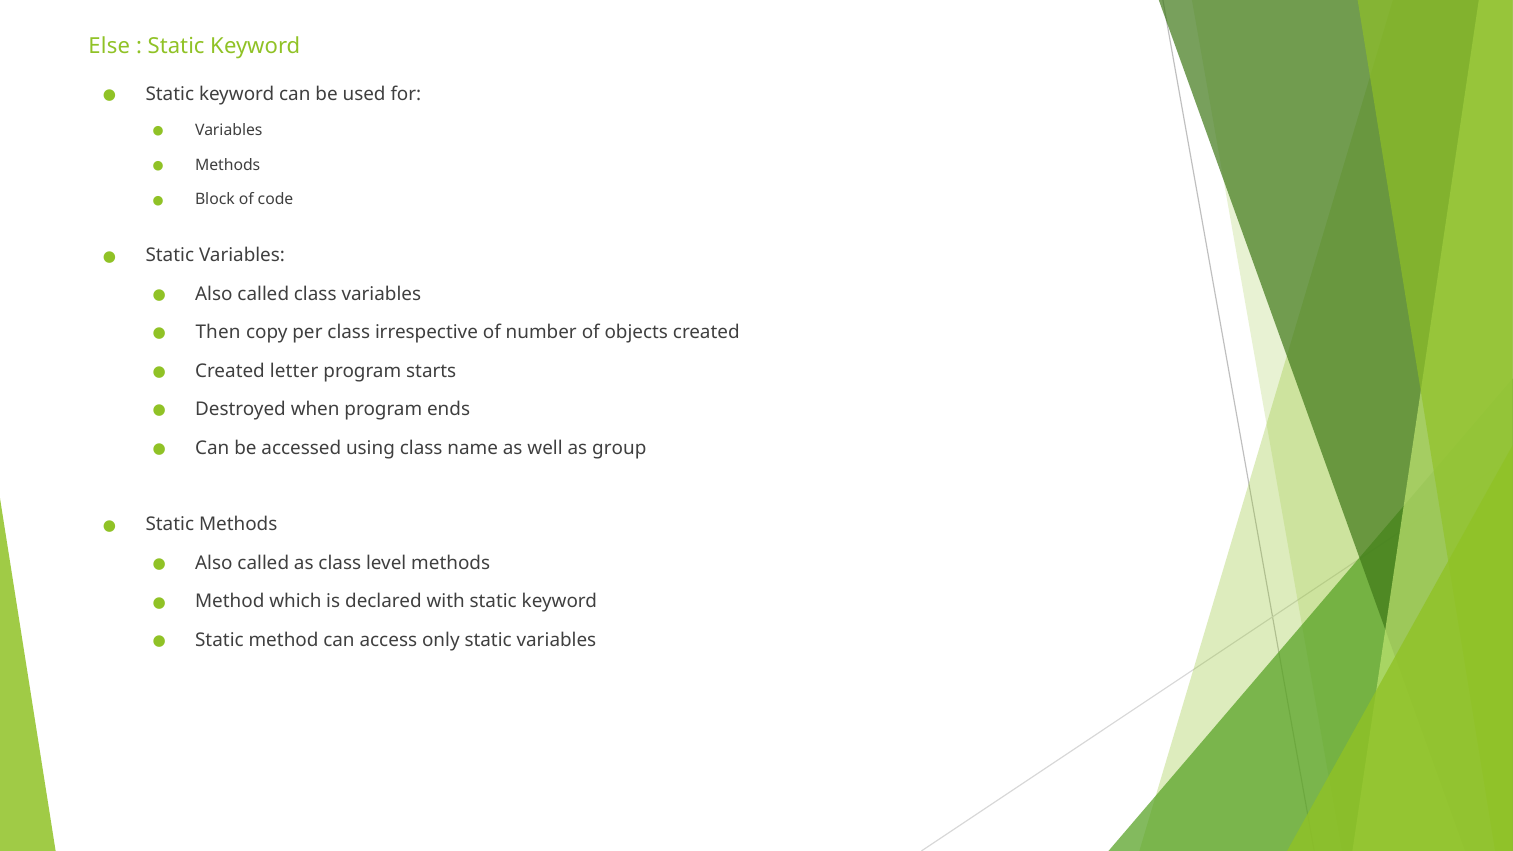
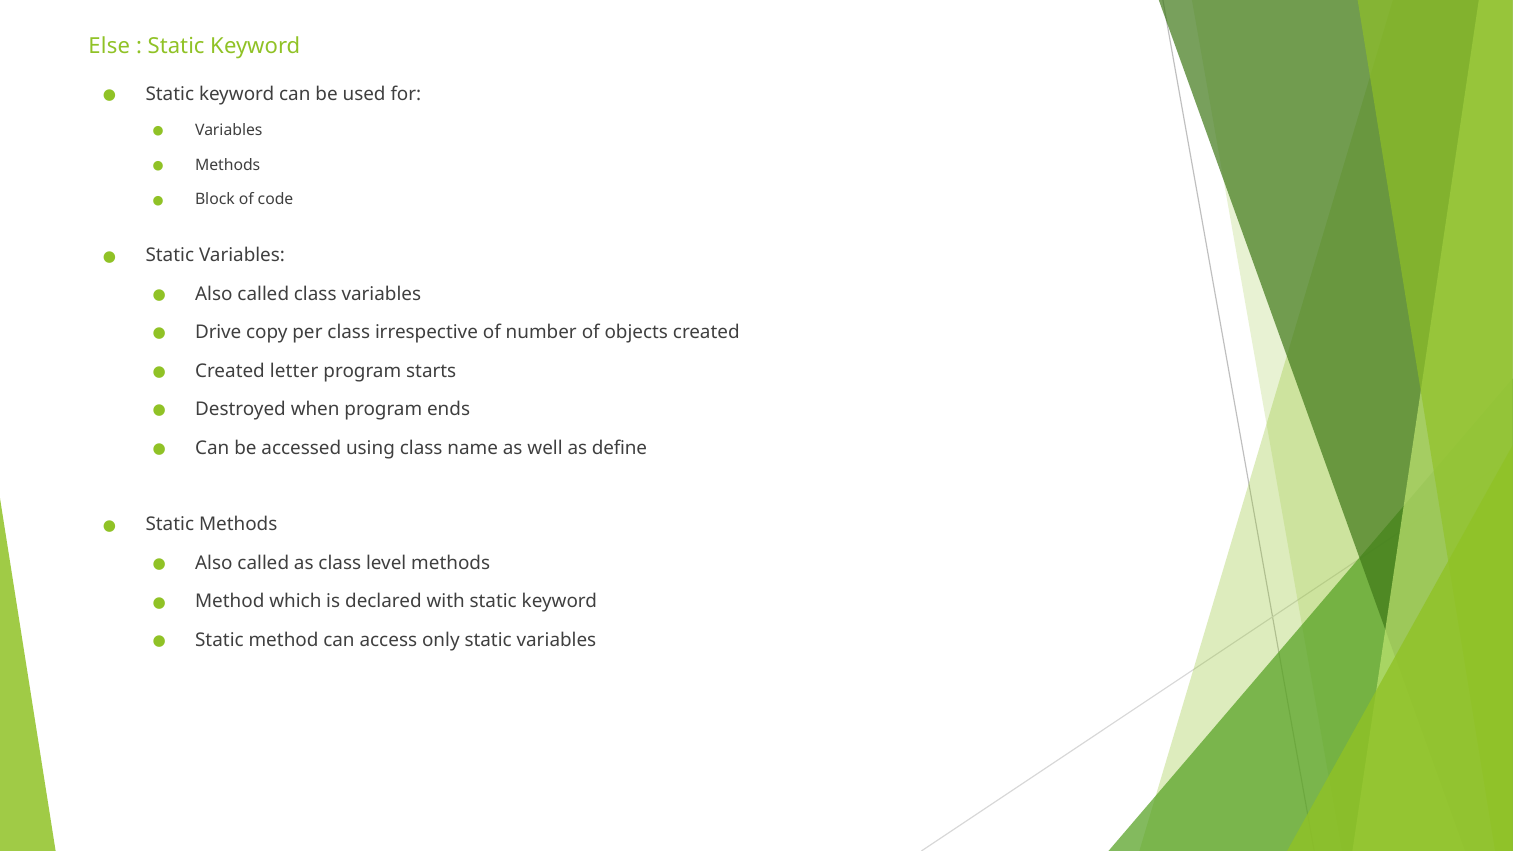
Then: Then -> Drive
group: group -> define
